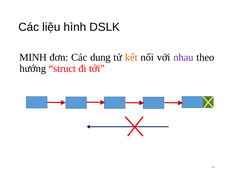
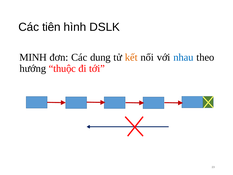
liệu: liệu -> tiên
nhau colour: purple -> blue
struct: struct -> thuộc
